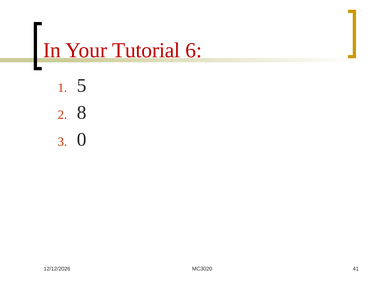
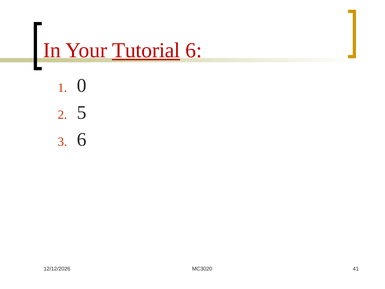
Tutorial underline: none -> present
5: 5 -> 0
8: 8 -> 5
3 0: 0 -> 6
